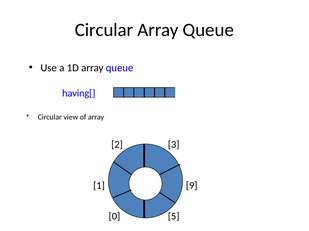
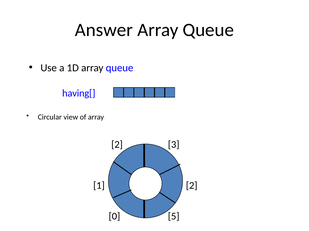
Circular at (104, 30): Circular -> Answer
9 at (192, 186): 9 -> 2
